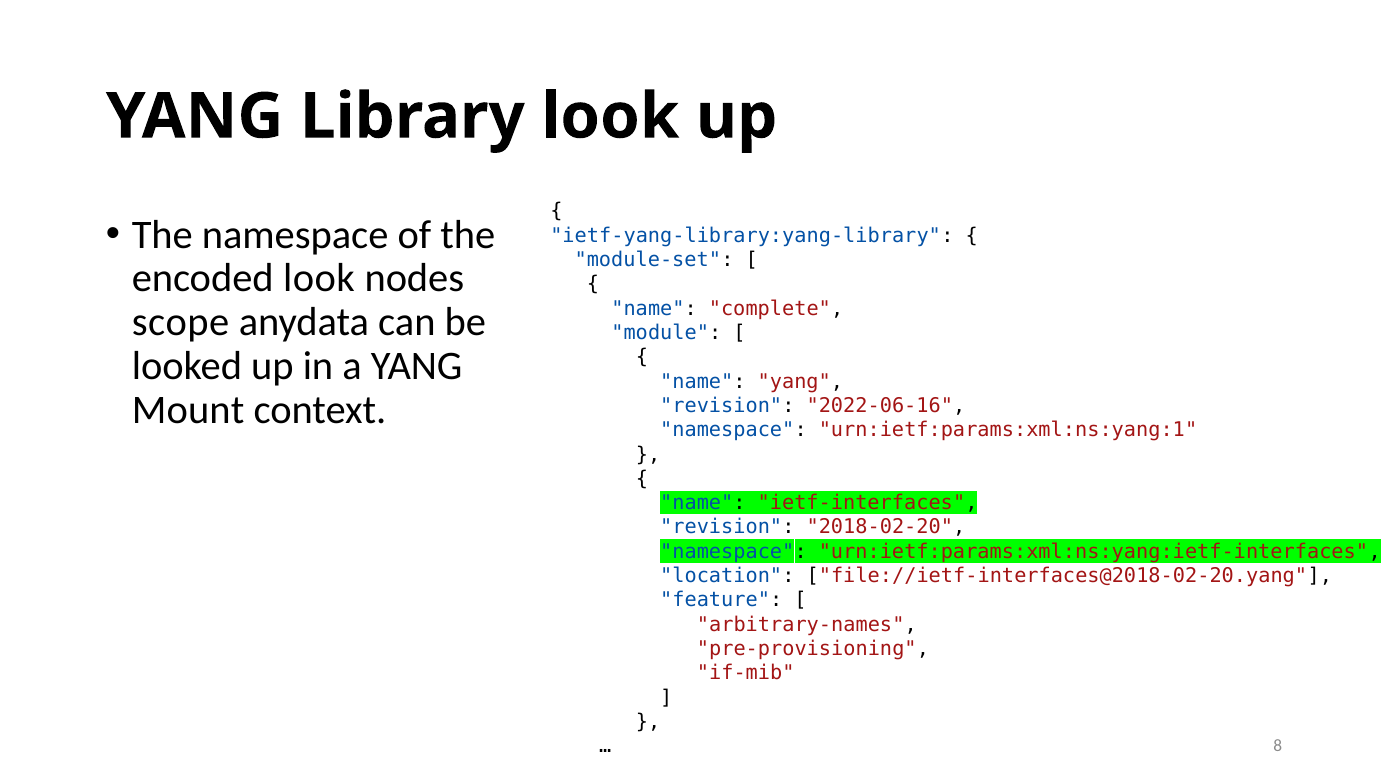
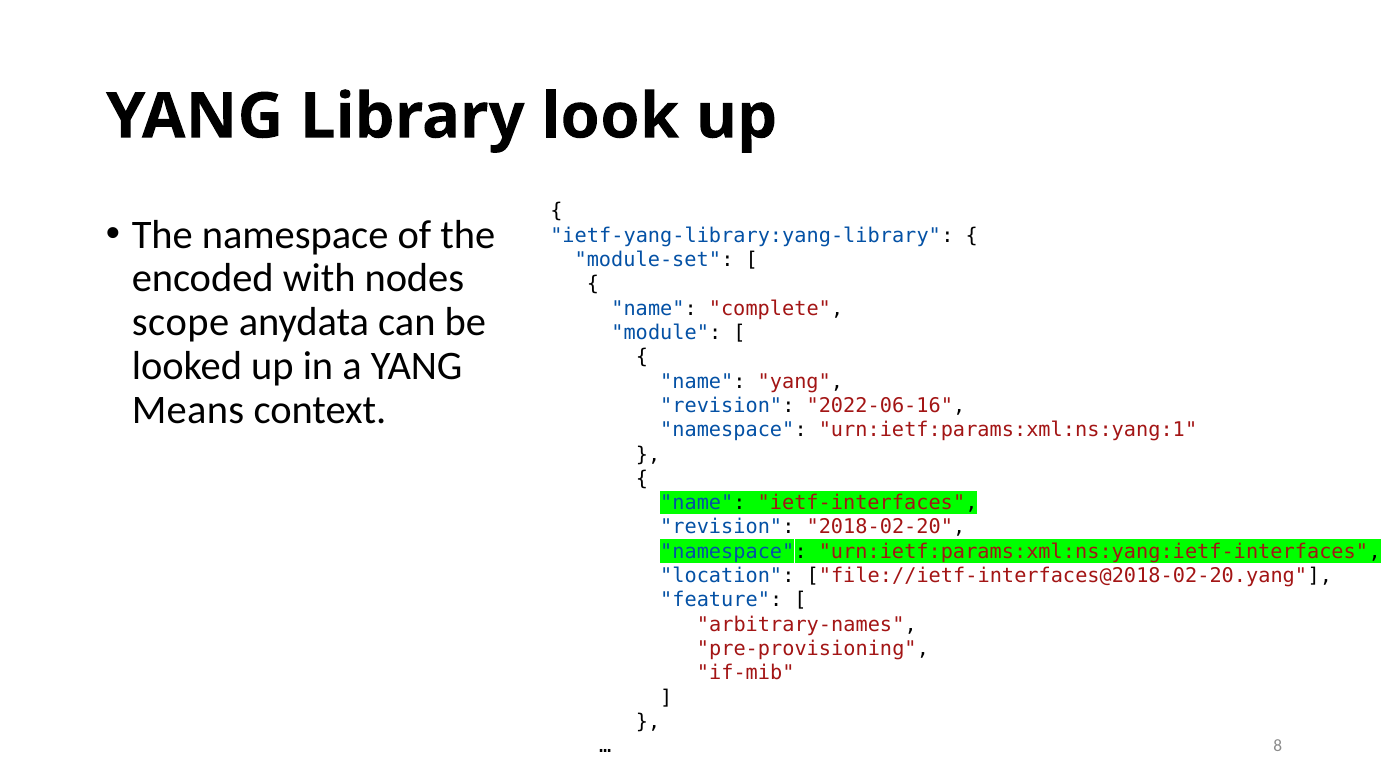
encoded look: look -> with
Mount: Mount -> Means
